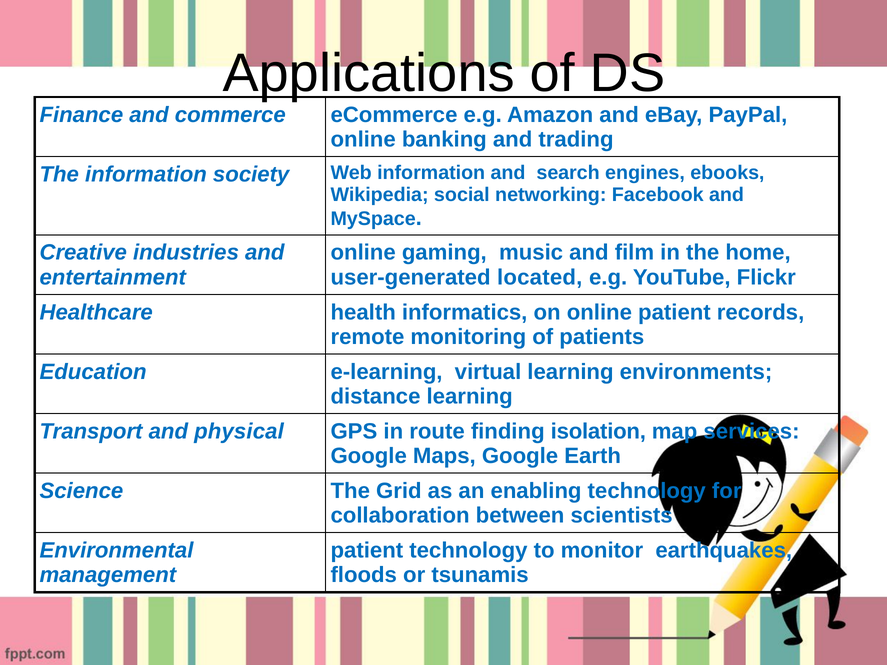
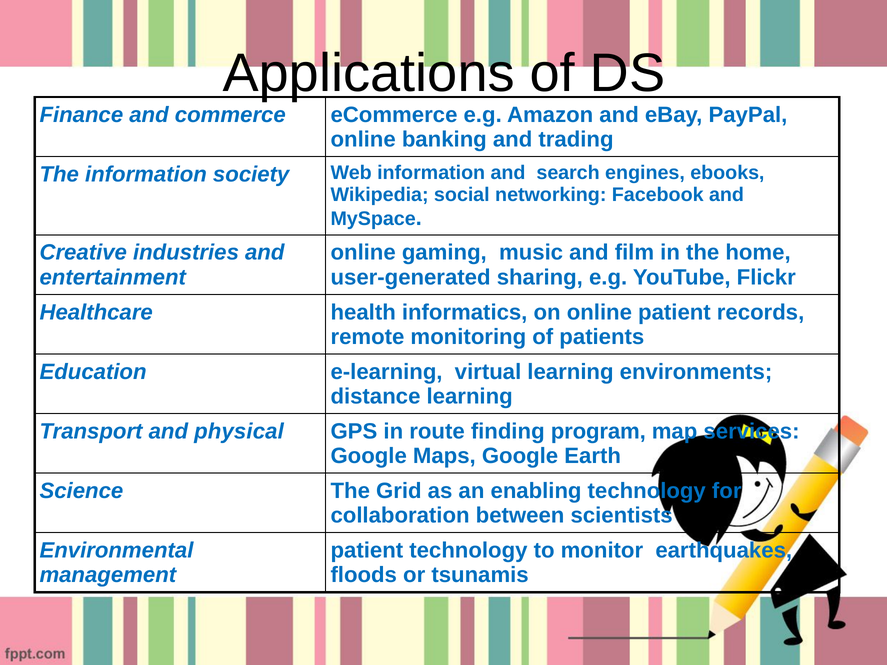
located: located -> sharing
isolation: isolation -> program
